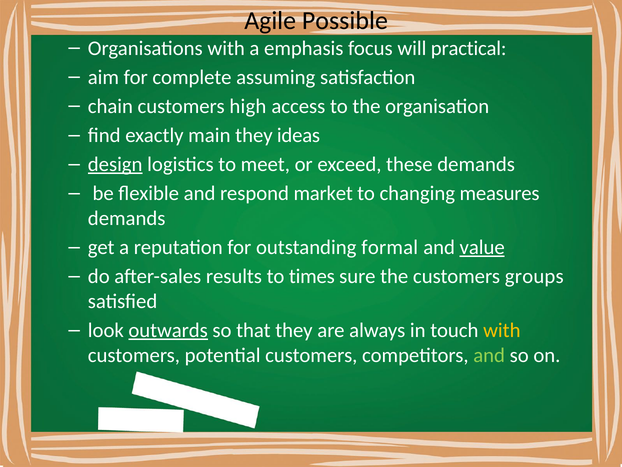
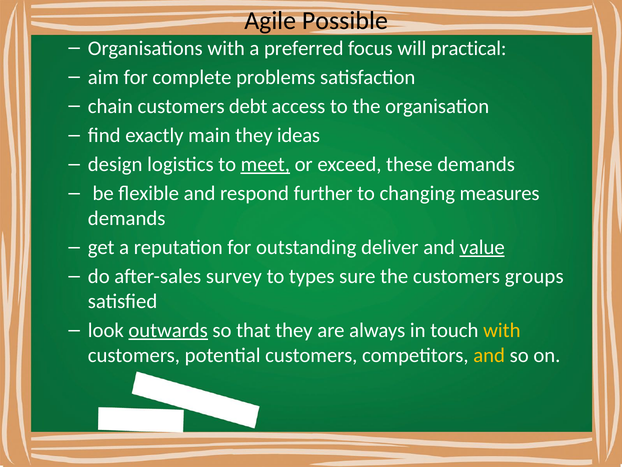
emphasis: emphasis -> preferred
assuming: assuming -> problems
high: high -> debt
design underline: present -> none
meet underline: none -> present
market: market -> further
formal: formal -> deliver
results: results -> survey
times: times -> types
and at (489, 355) colour: light green -> yellow
